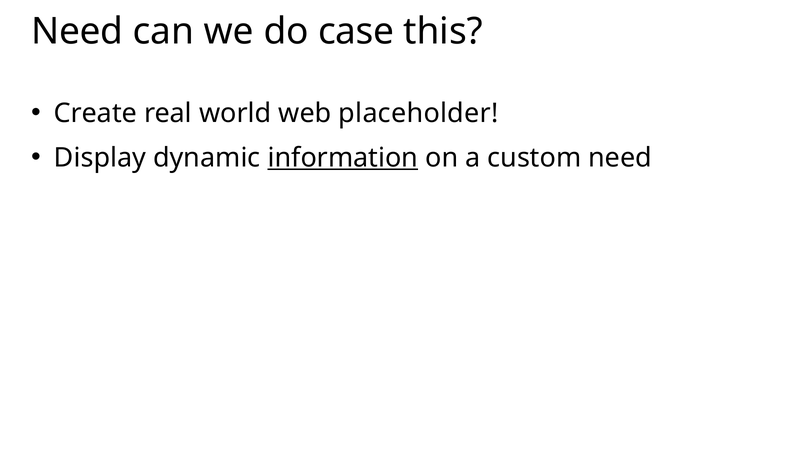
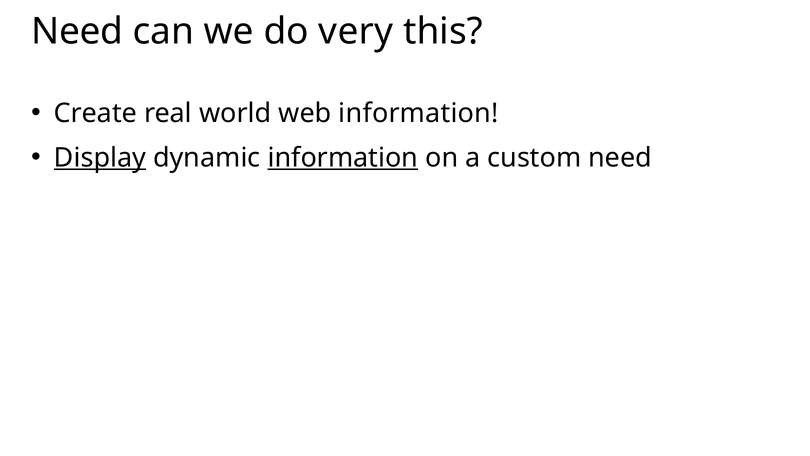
case: case -> very
web placeholder: placeholder -> information
Display underline: none -> present
